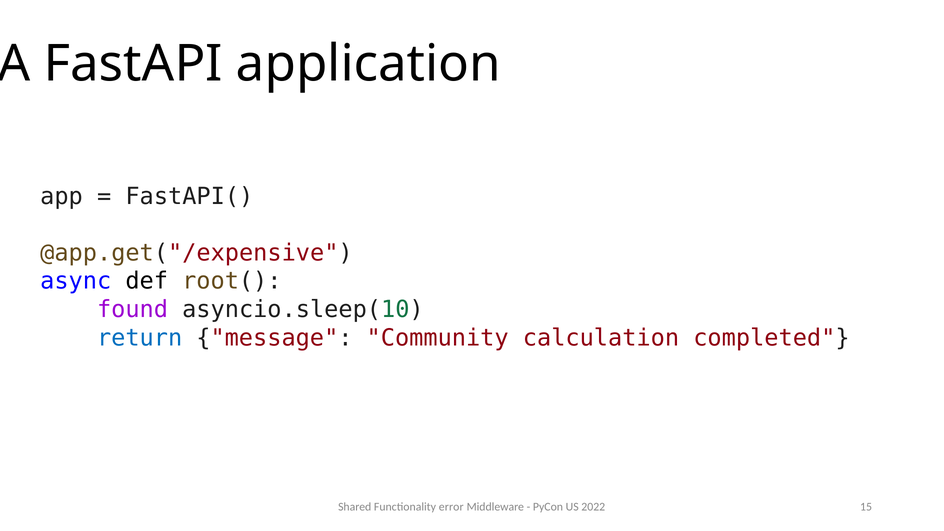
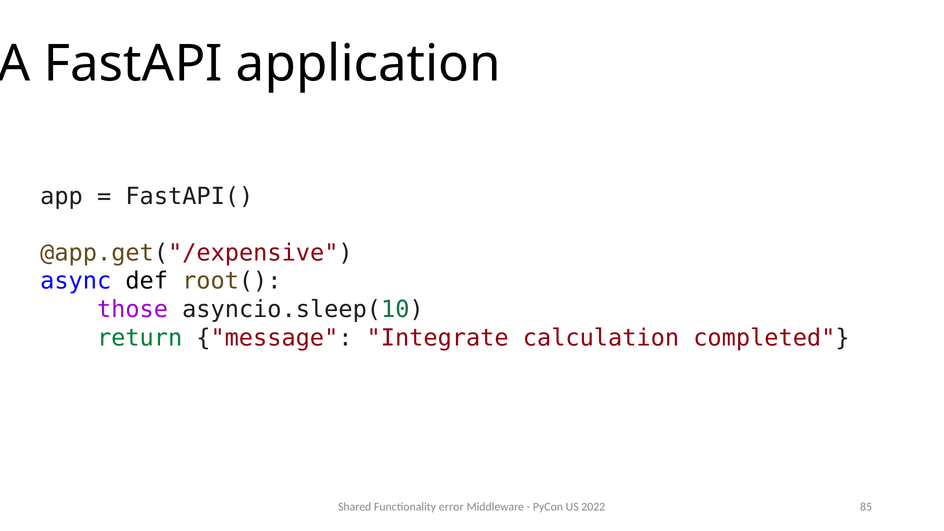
found: found -> those
return colour: blue -> green
Community: Community -> Integrate
15: 15 -> 85
